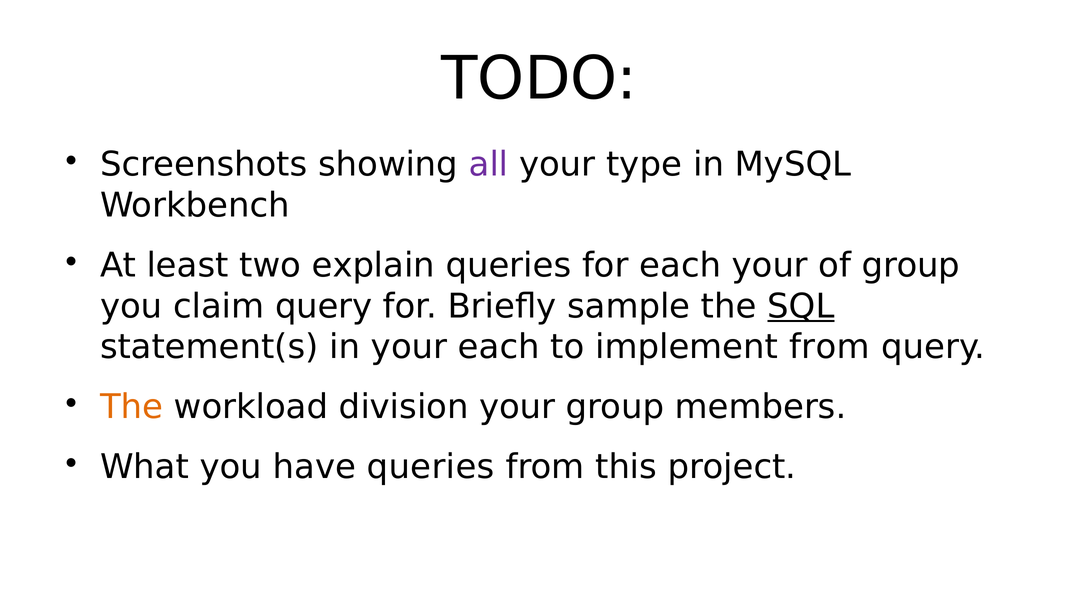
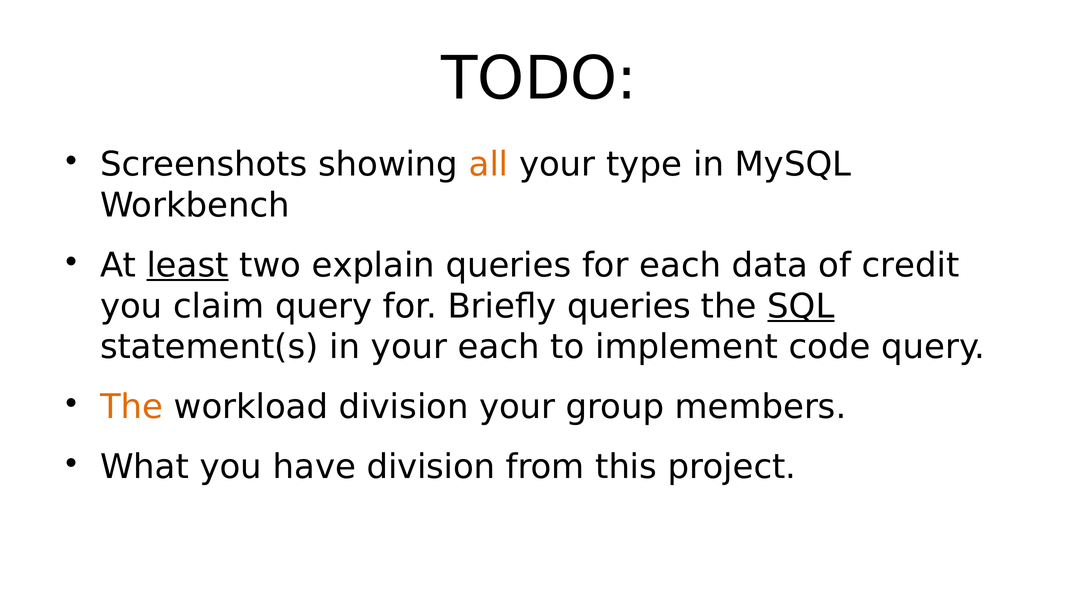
all colour: purple -> orange
least underline: none -> present
each your: your -> data
of group: group -> credit
Briefly sample: sample -> queries
implement from: from -> code
have queries: queries -> division
